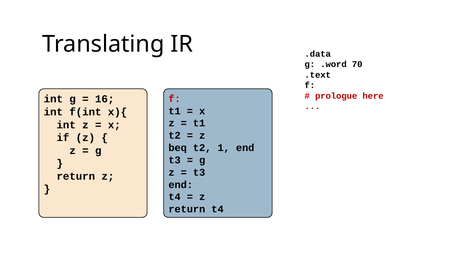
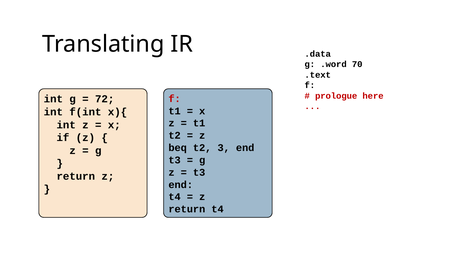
16: 16 -> 72
1: 1 -> 3
